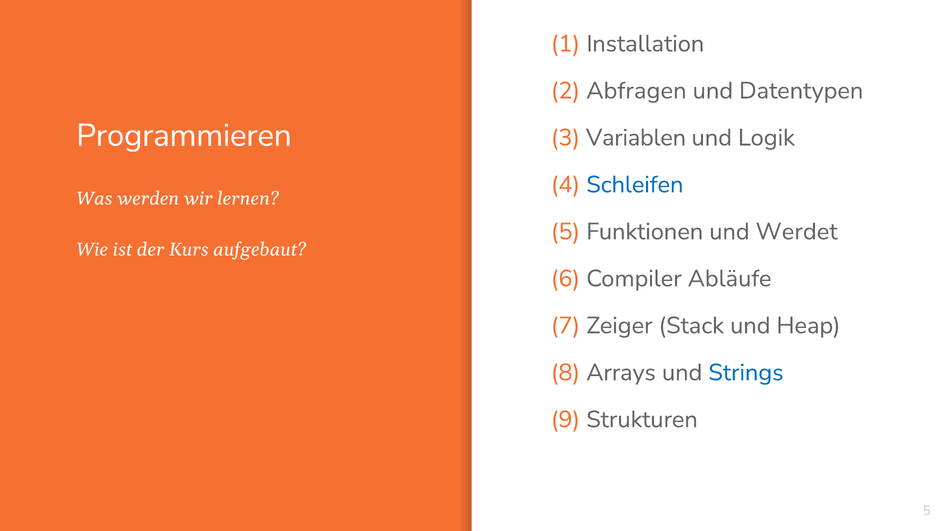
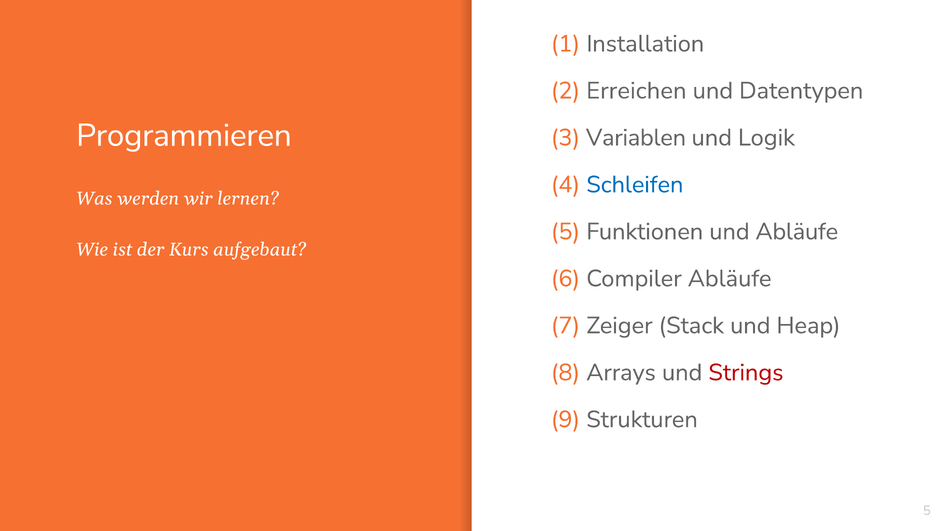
Abfragen: Abfragen -> Erreichen
und Werdet: Werdet -> Abläufe
Strings colour: blue -> red
